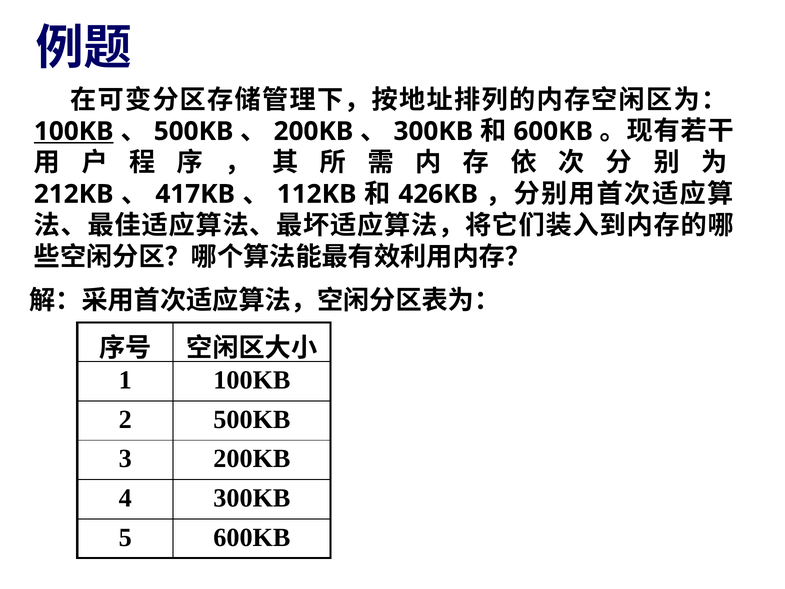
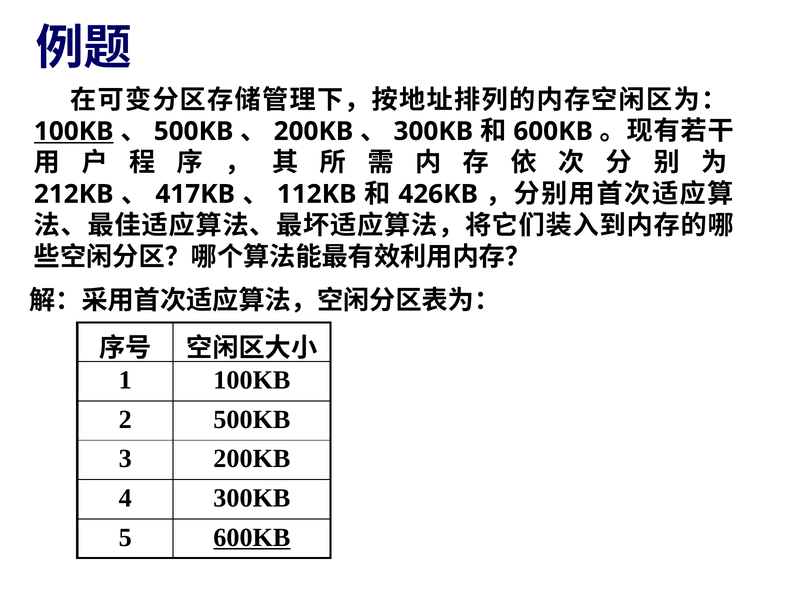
600KB at (252, 537) underline: none -> present
